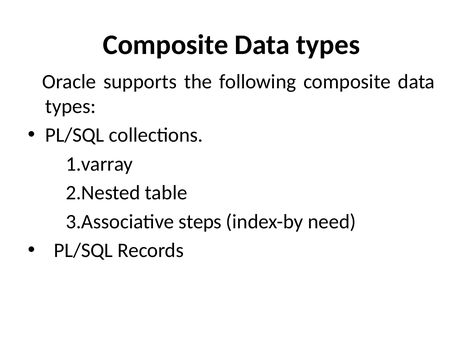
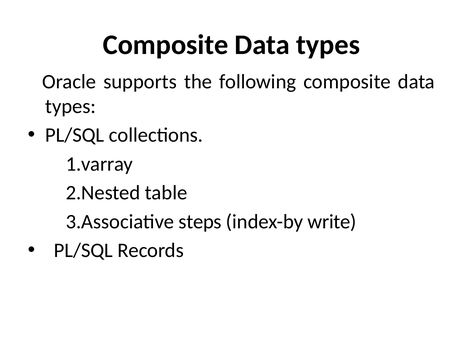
need: need -> write
